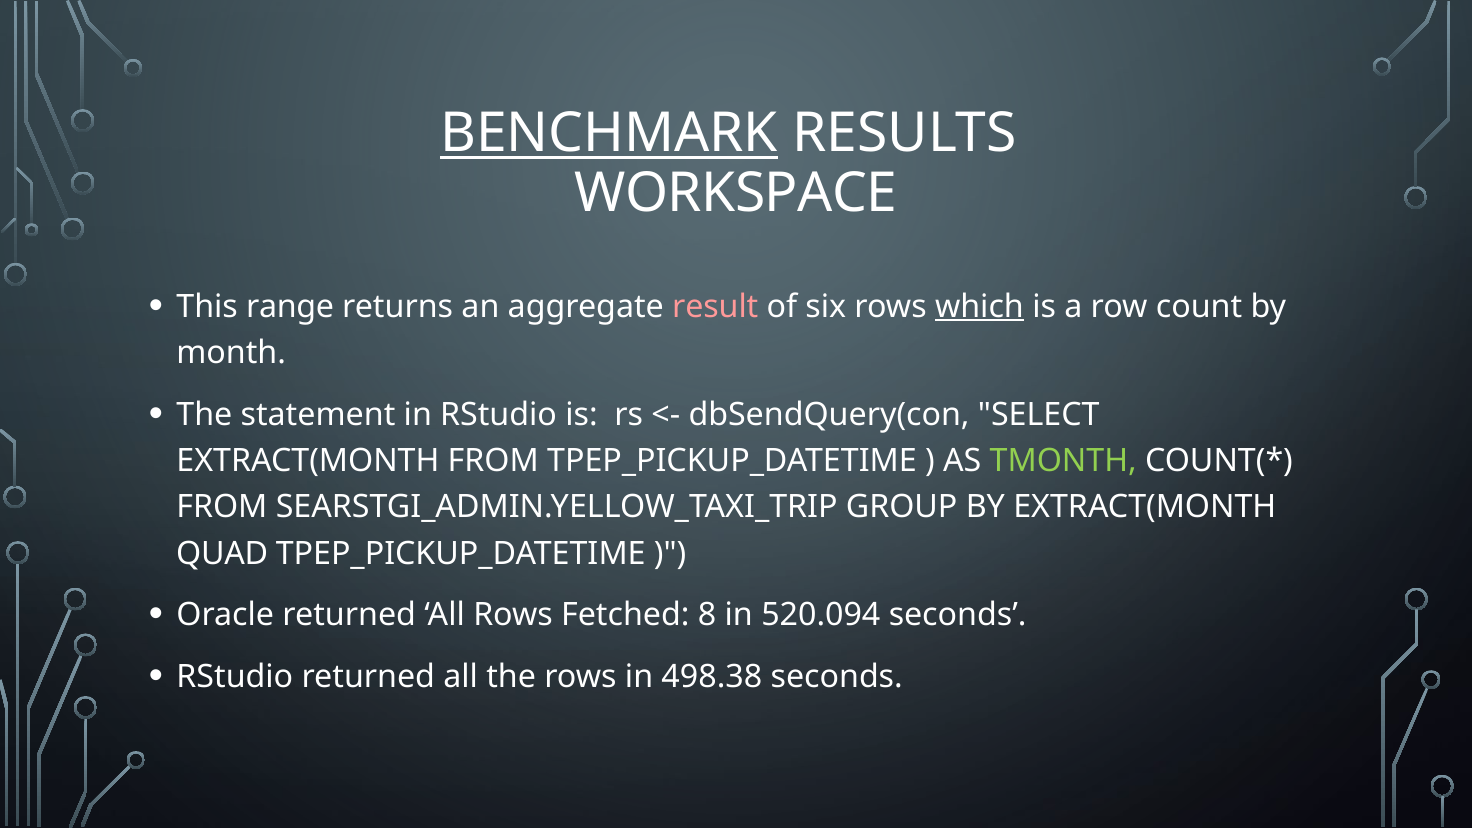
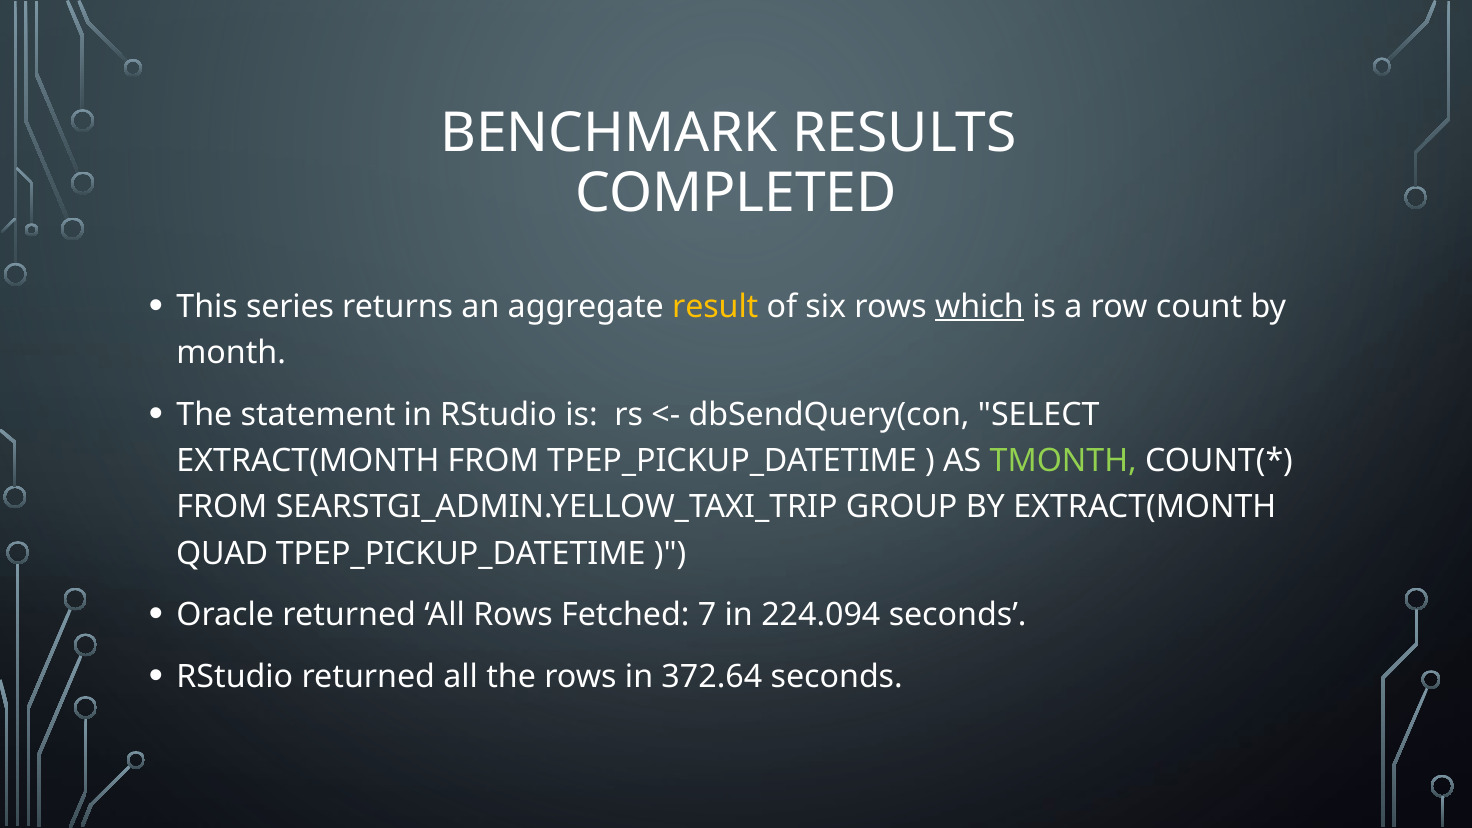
BENCHMARK underline: present -> none
WORKSPACE: WORKSPACE -> COMPLETED
range: range -> series
result colour: pink -> yellow
8: 8 -> 7
520.094: 520.094 -> 224.094
498.38: 498.38 -> 372.64
